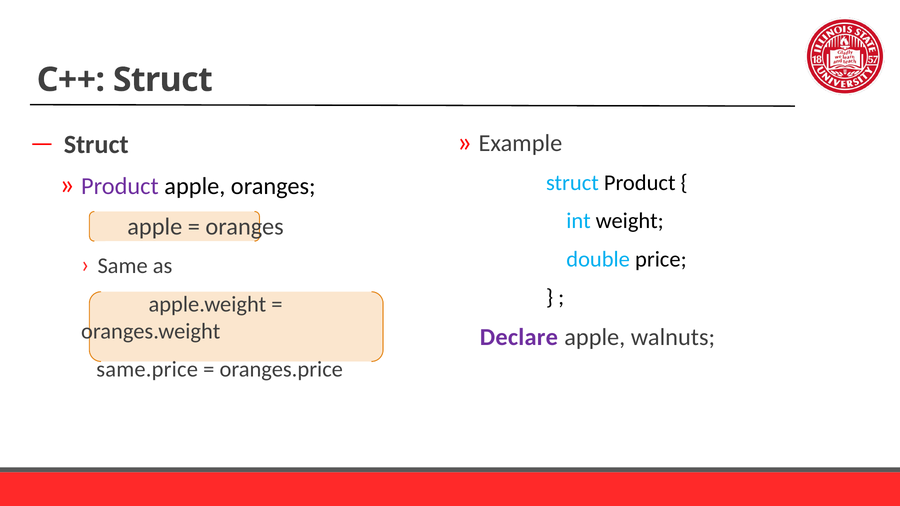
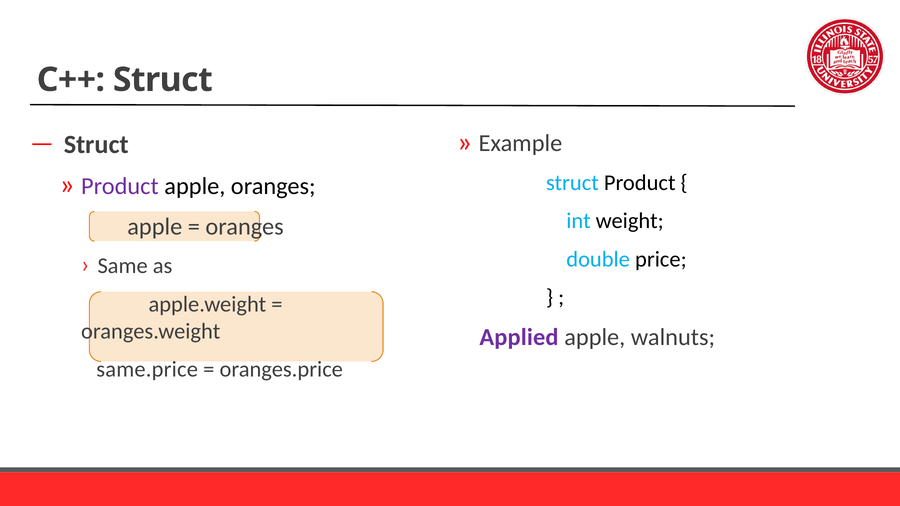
Declare: Declare -> Applied
